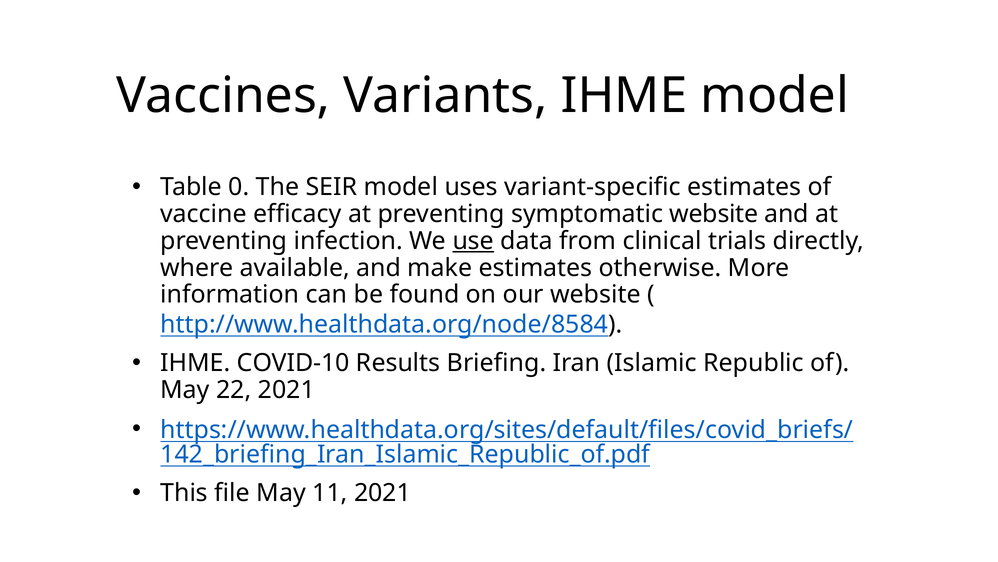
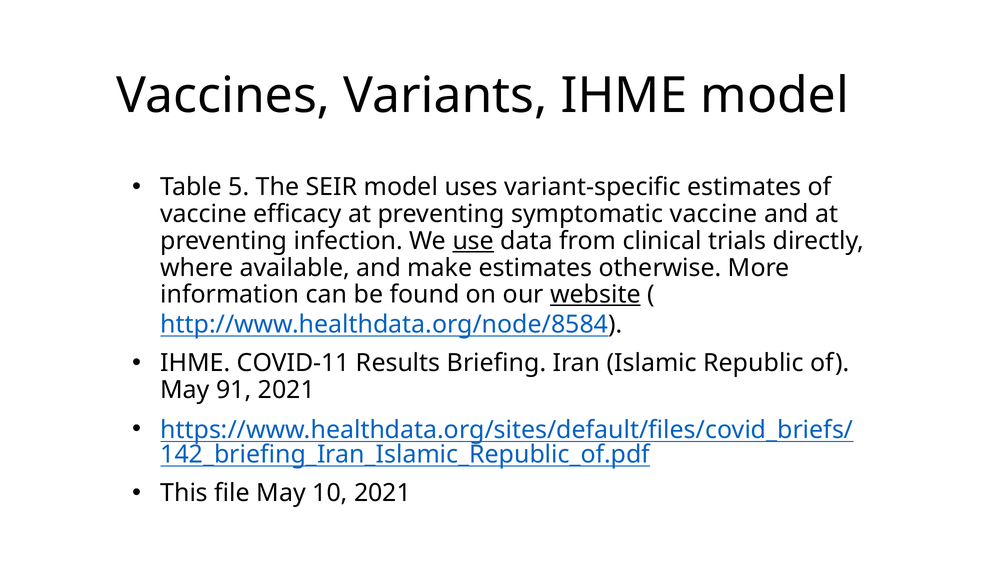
0: 0 -> 5
symptomatic website: website -> vaccine
website at (595, 294) underline: none -> present
COVID-10: COVID-10 -> COVID-11
22: 22 -> 91
11: 11 -> 10
